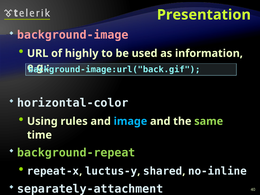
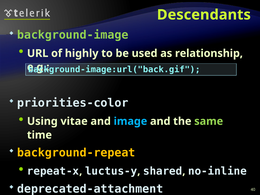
Presentation: Presentation -> Descendants
background-image colour: pink -> light green
information: information -> relationship
horizontal-color: horizontal-color -> priorities-color
rules: rules -> vitae
background-repeat colour: light green -> yellow
separately-attachment: separately-attachment -> deprecated-attachment
